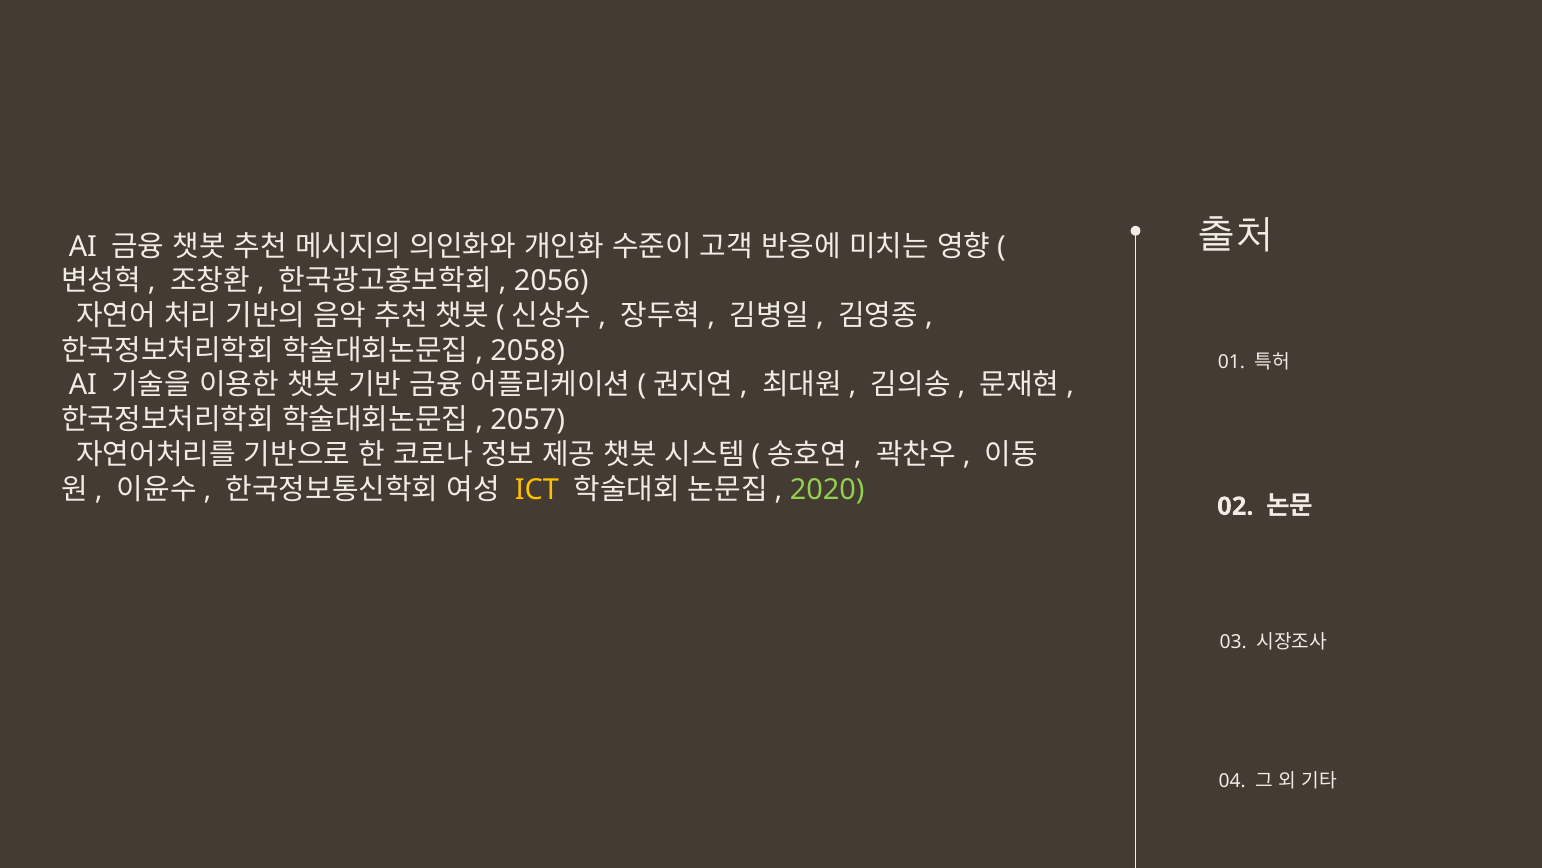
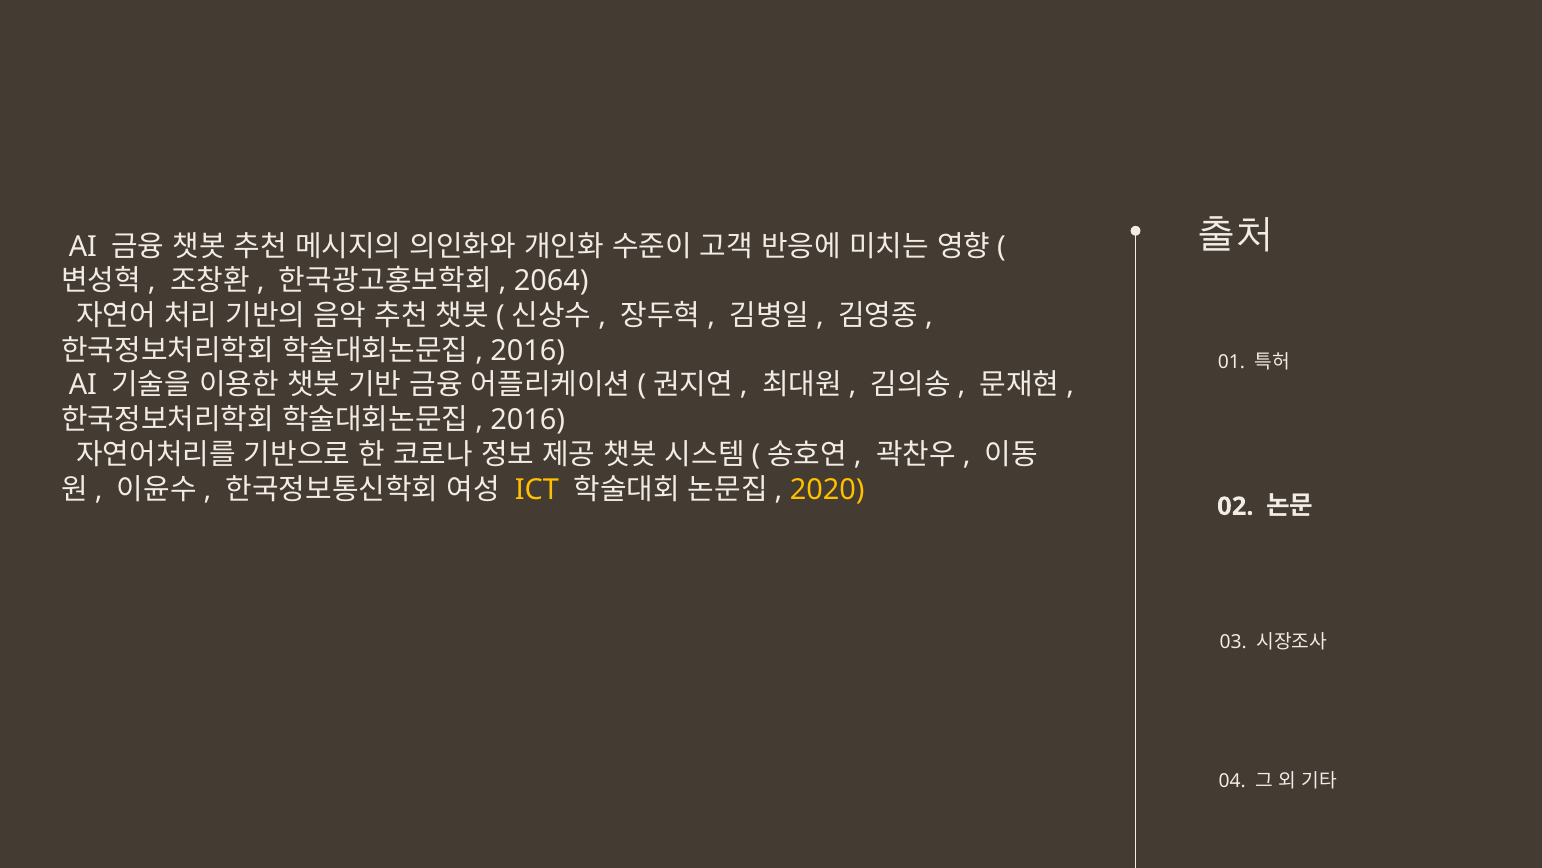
2056: 2056 -> 2064
2058 at (528, 350): 2058 -> 2016
2057 at (528, 420): 2057 -> 2016
2020 colour: light green -> yellow
